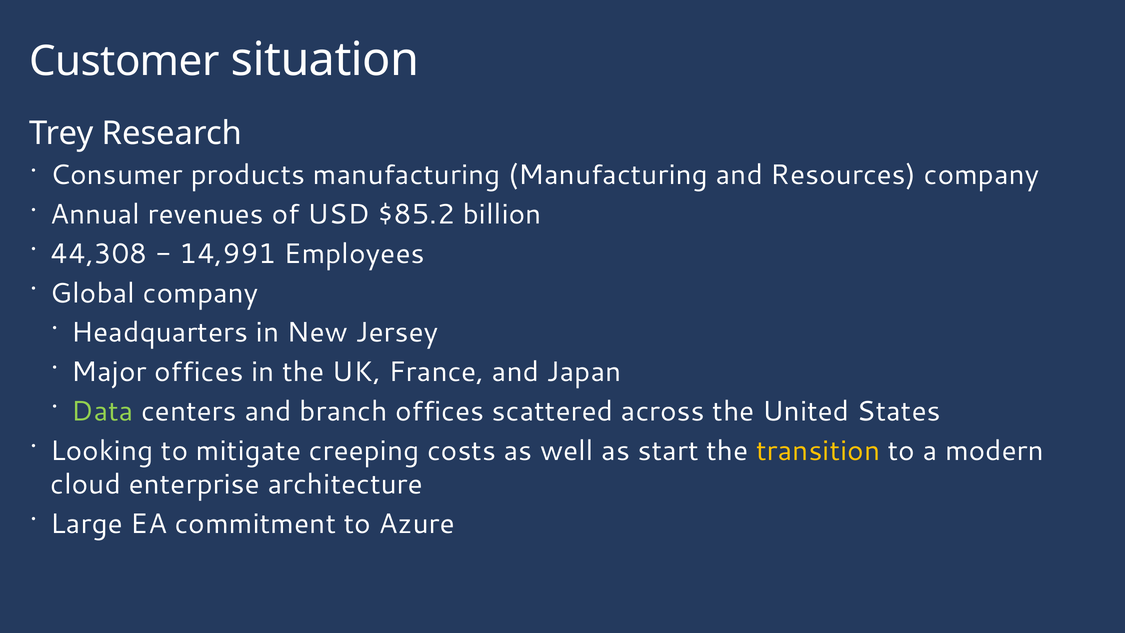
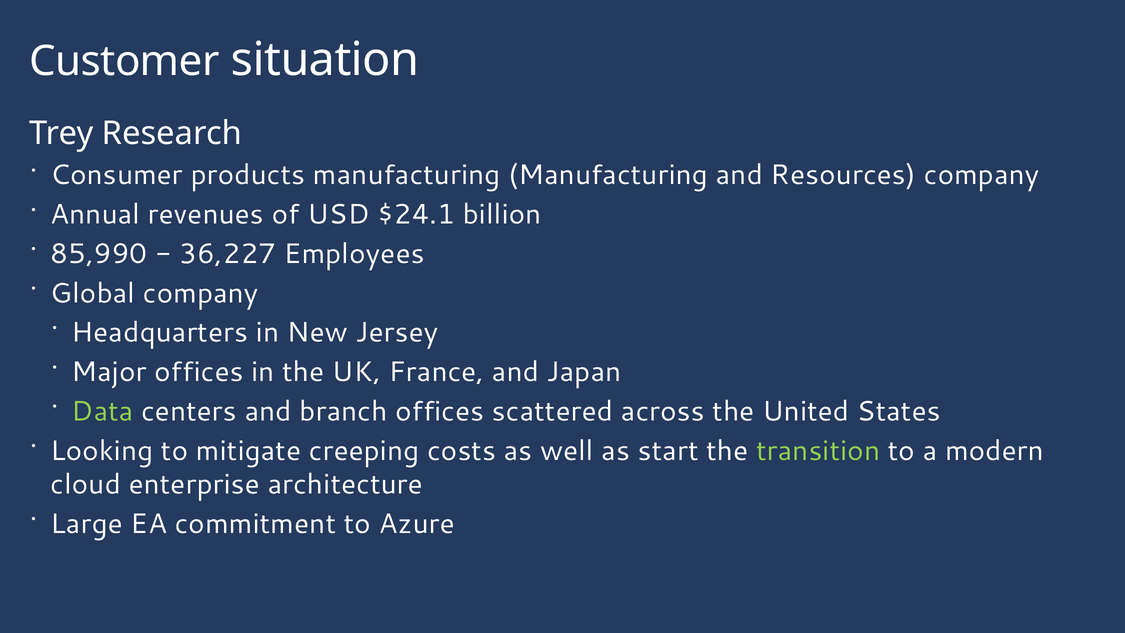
$85.2: $85.2 -> $24.1
44,308: 44,308 -> 85,990
14,991: 14,991 -> 36,227
transition colour: yellow -> light green
